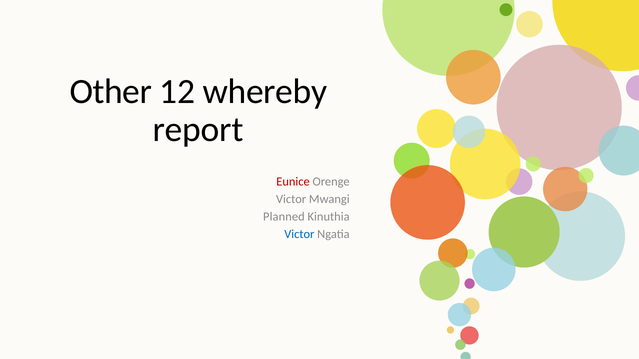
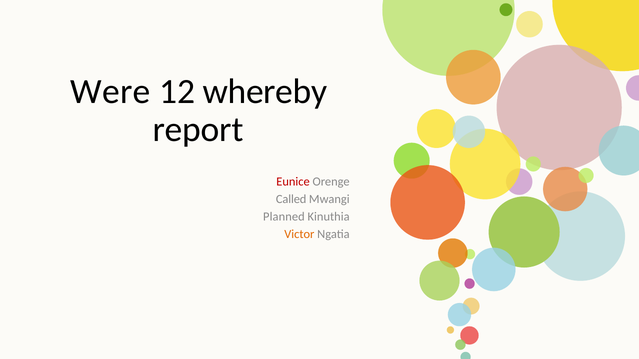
Other: Other -> Were
Victor at (291, 199): Victor -> Called
Victor at (299, 234) colour: blue -> orange
